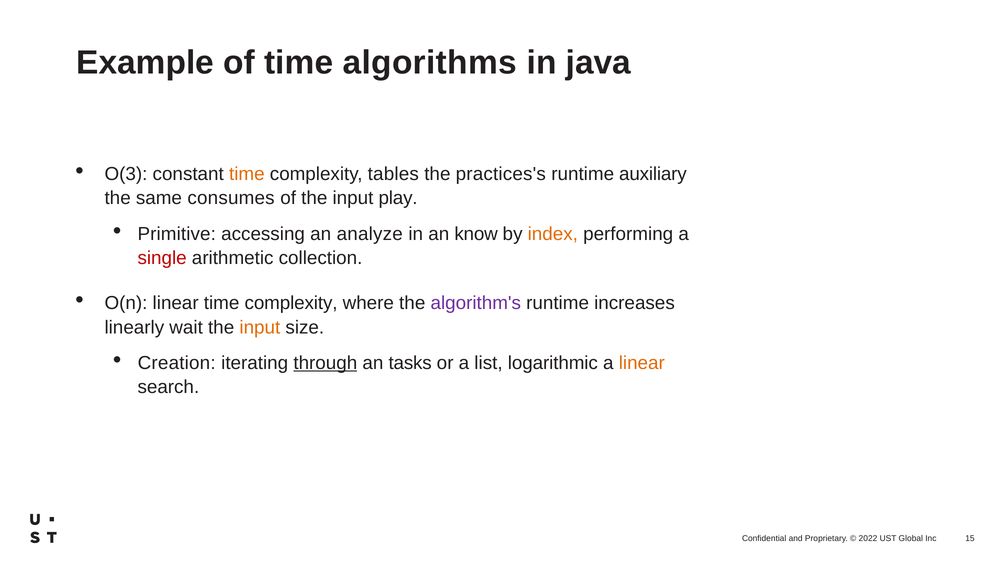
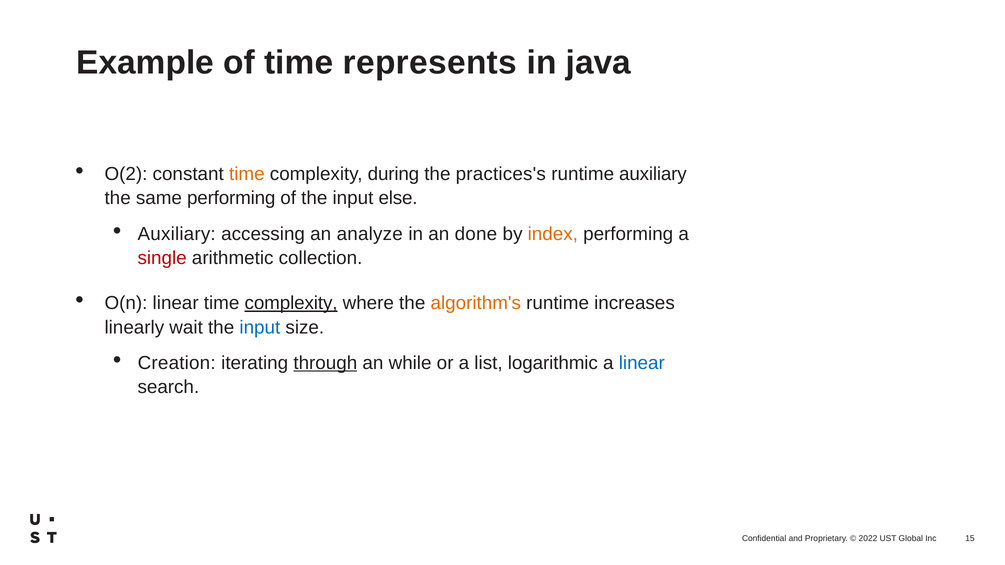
algorithms: algorithms -> represents
O(3: O(3 -> O(2
tables: tables -> during
same consumes: consumes -> performing
play: play -> else
Primitive at (177, 234): Primitive -> Auxiliary
know: know -> done
complexity at (291, 303) underline: none -> present
algorithm's colour: purple -> orange
input at (260, 328) colour: orange -> blue
tasks: tasks -> while
linear at (642, 363) colour: orange -> blue
